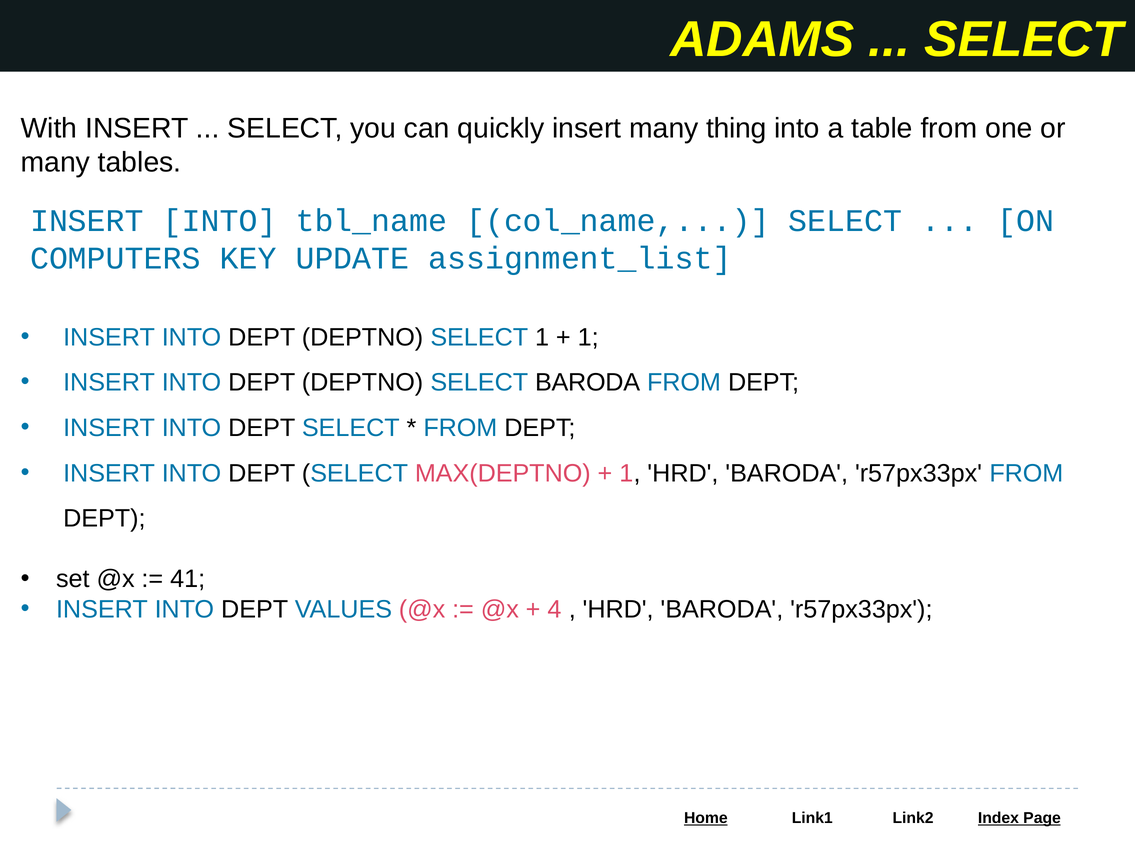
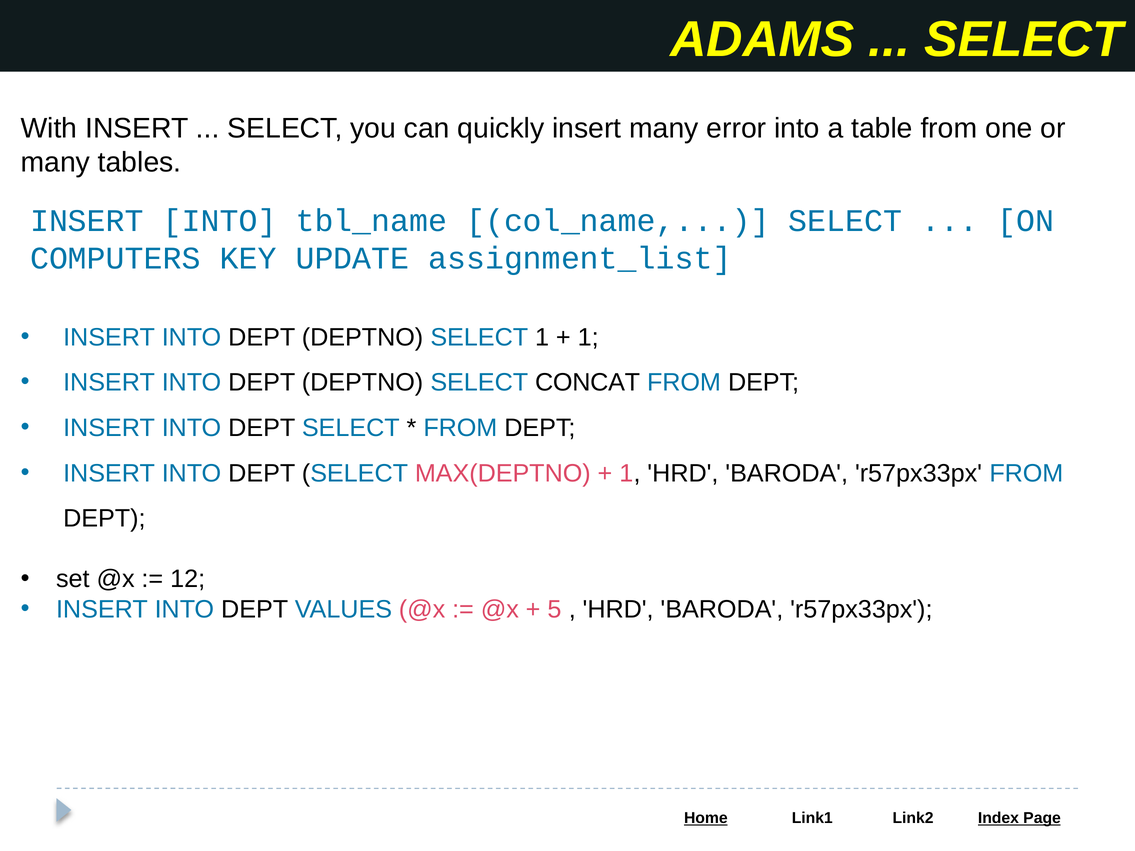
thing: thing -> error
SELECT BARODA: BARODA -> CONCAT
41: 41 -> 12
4: 4 -> 5
